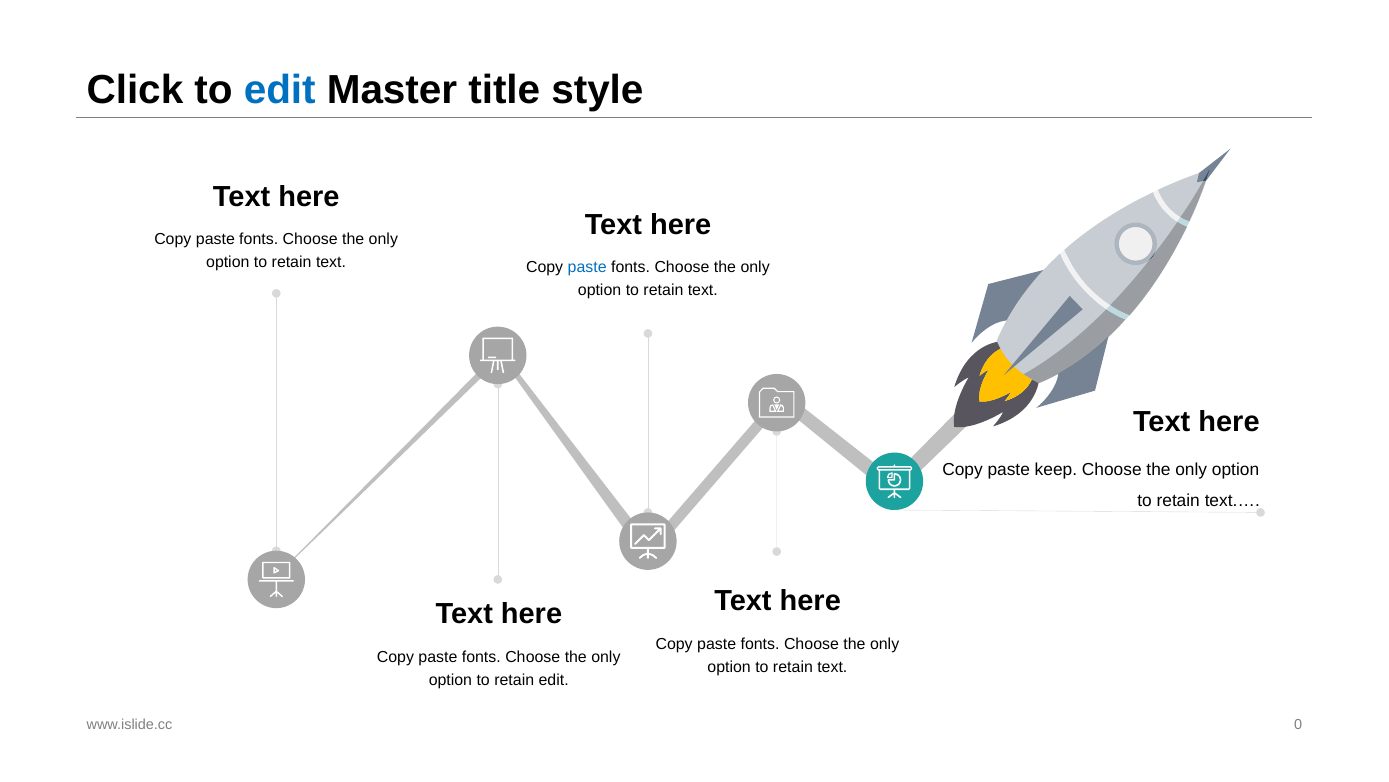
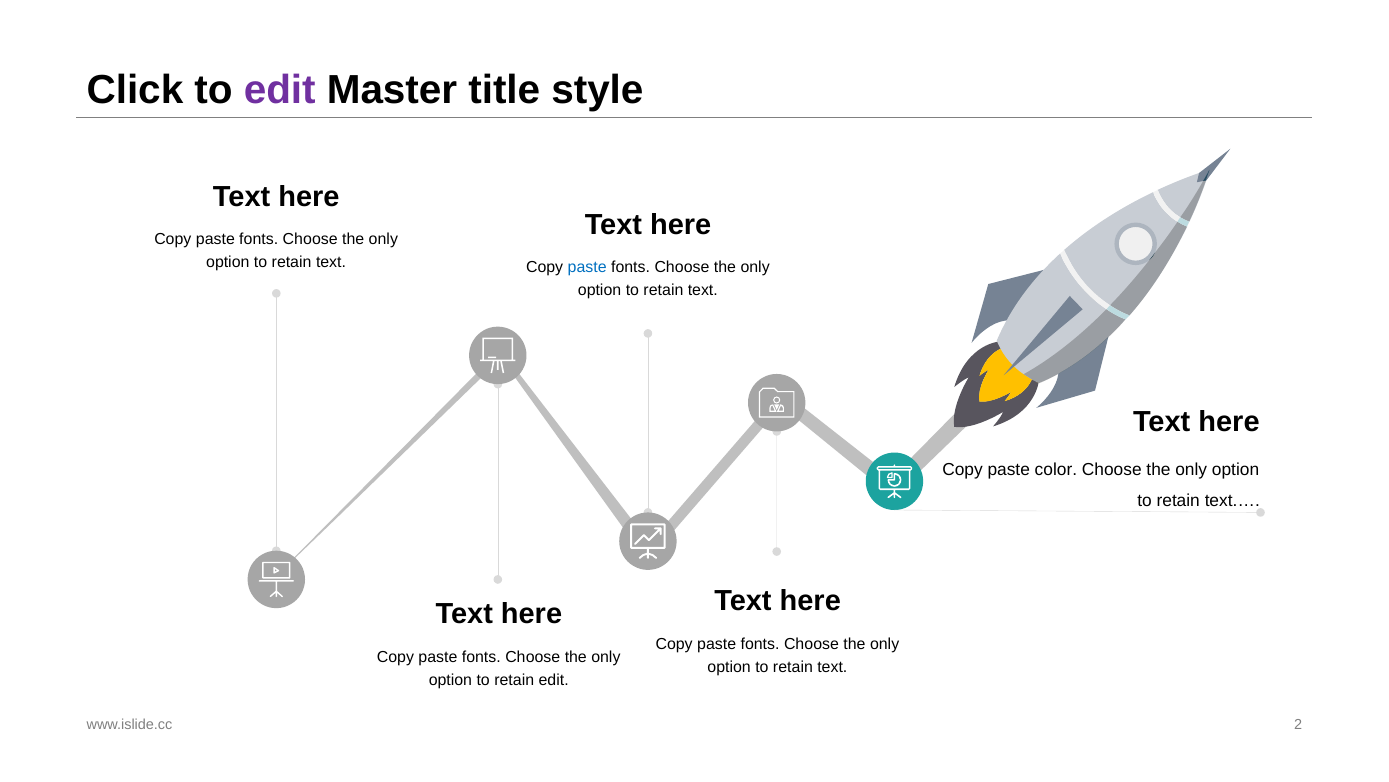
edit at (280, 90) colour: blue -> purple
keep: keep -> color
0: 0 -> 2
